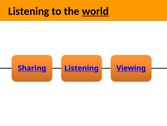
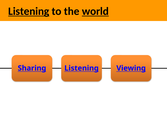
Listening at (29, 11) underline: none -> present
